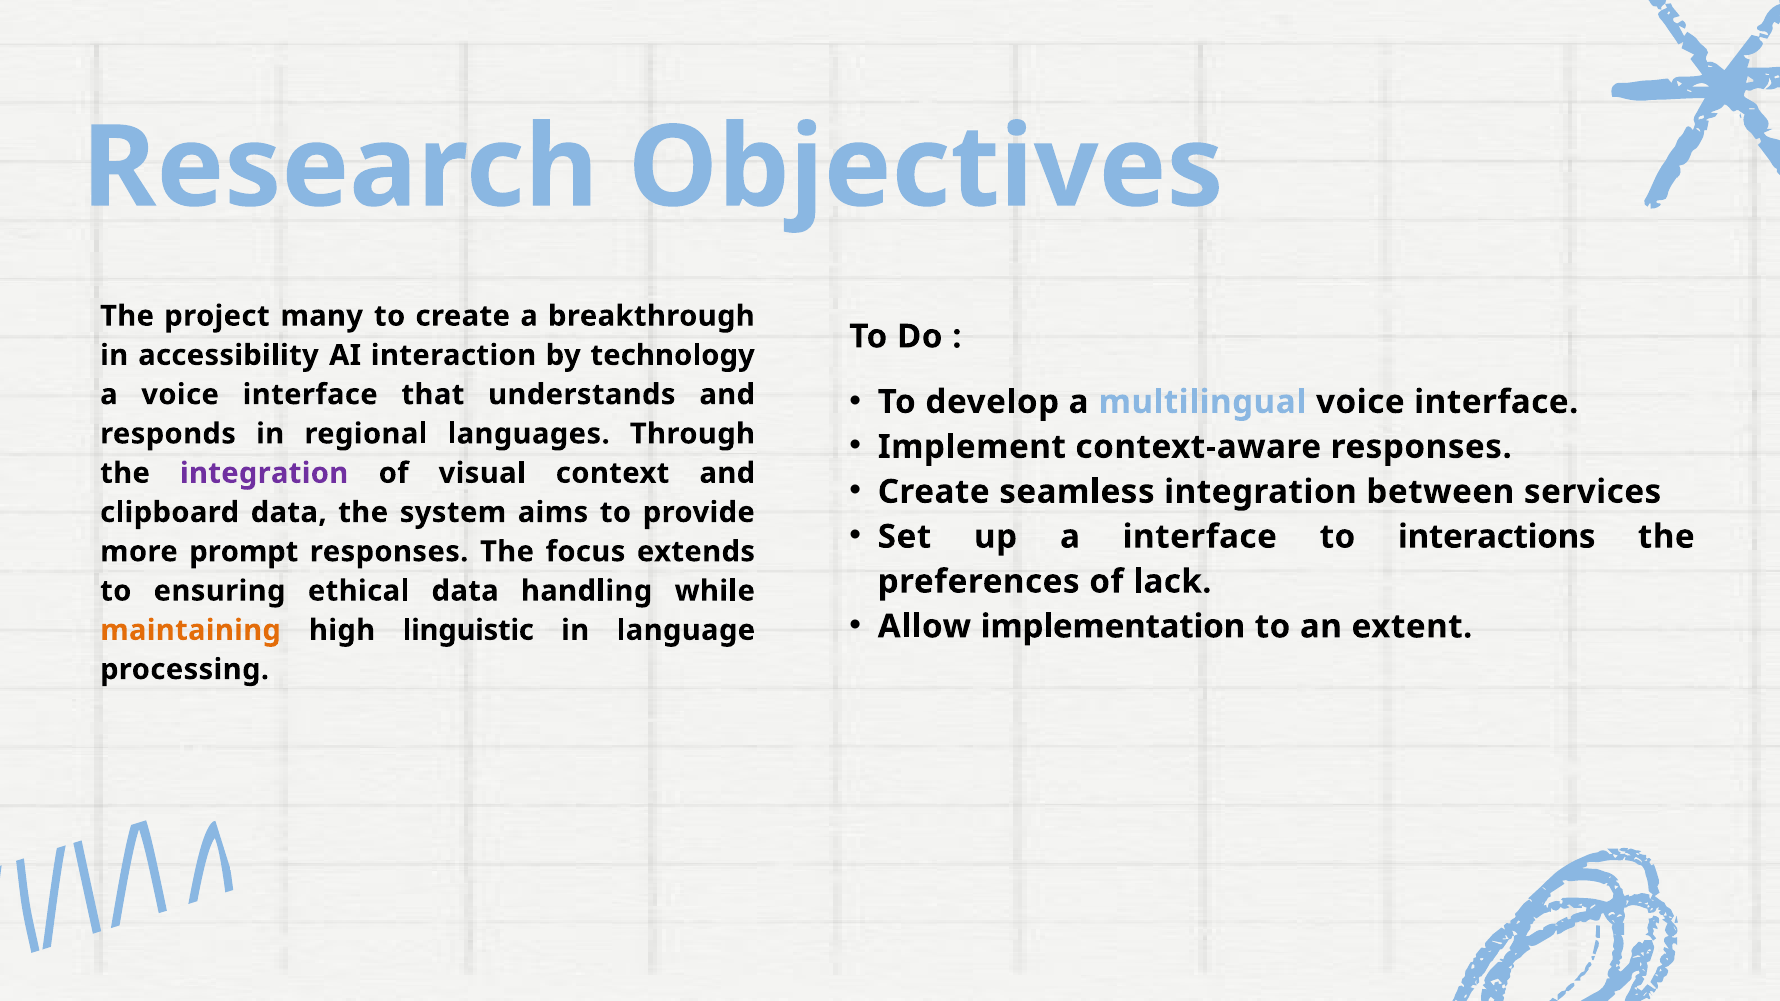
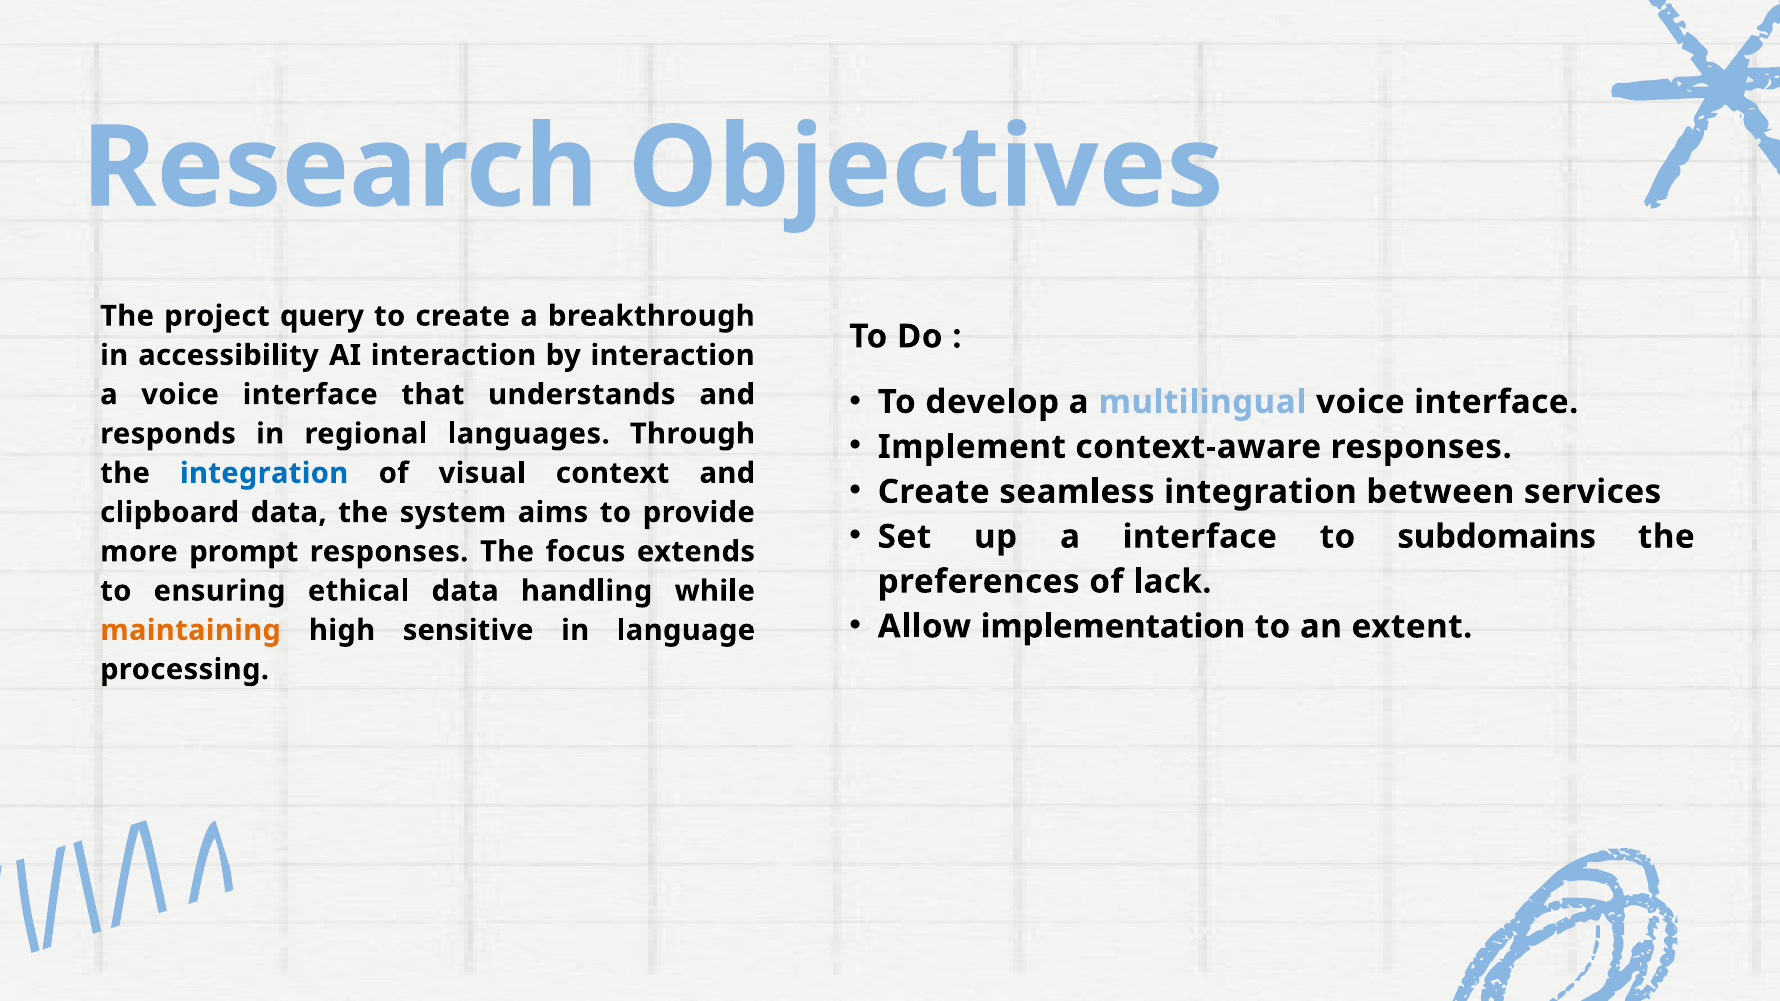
many: many -> query
by technology: technology -> interaction
integration at (264, 473) colour: purple -> blue
interactions: interactions -> subdomains
linguistic: linguistic -> sensitive
